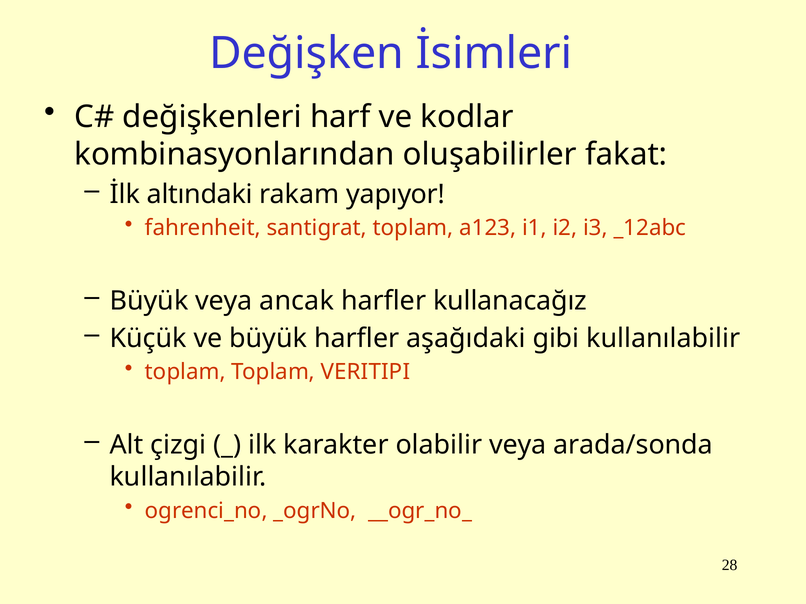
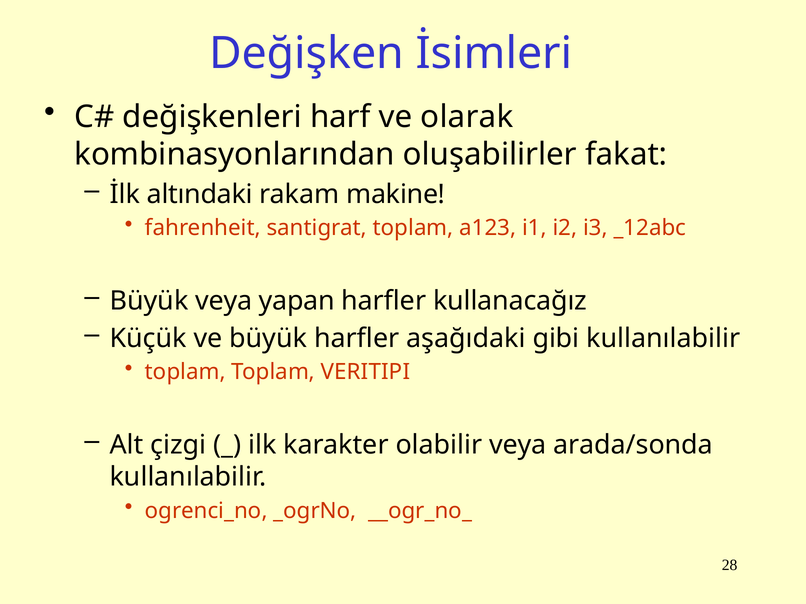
kodlar: kodlar -> olarak
yapıyor: yapıyor -> makine
ancak: ancak -> yapan
